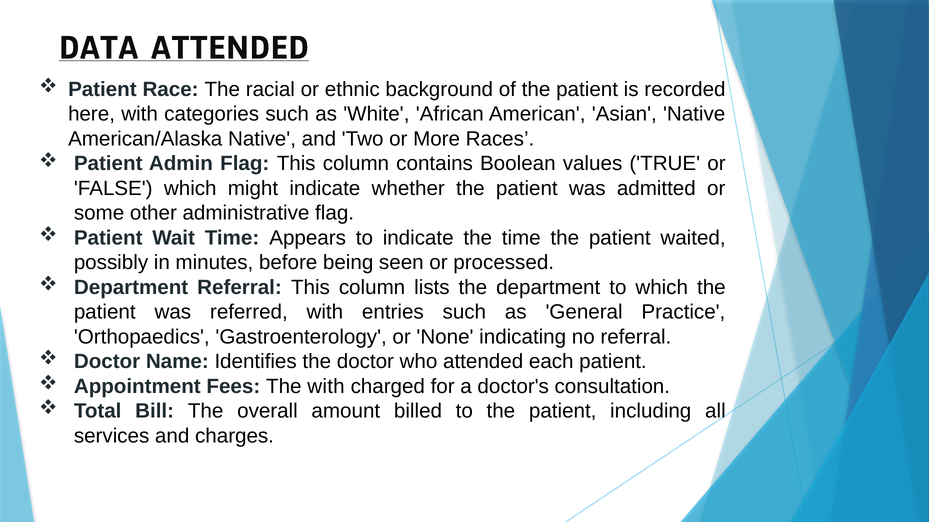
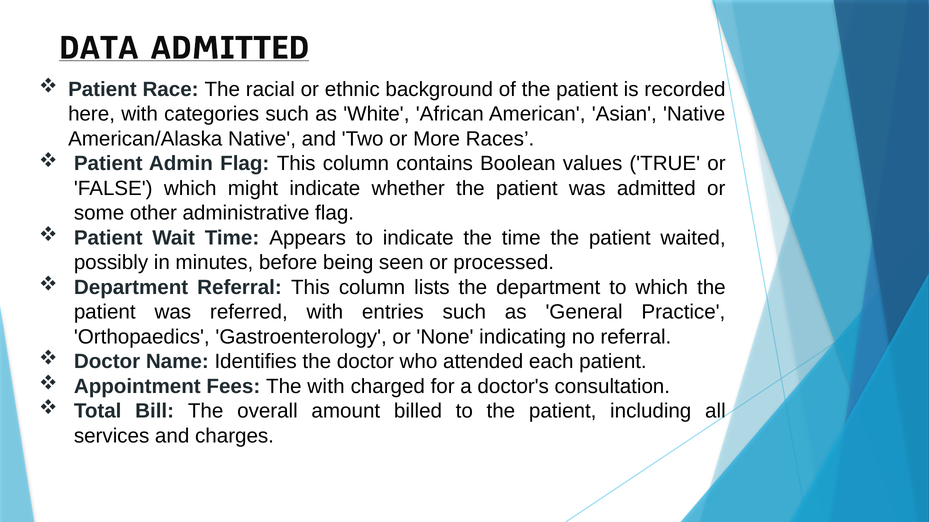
DATA ATTENDED: ATTENDED -> ADMITTED
